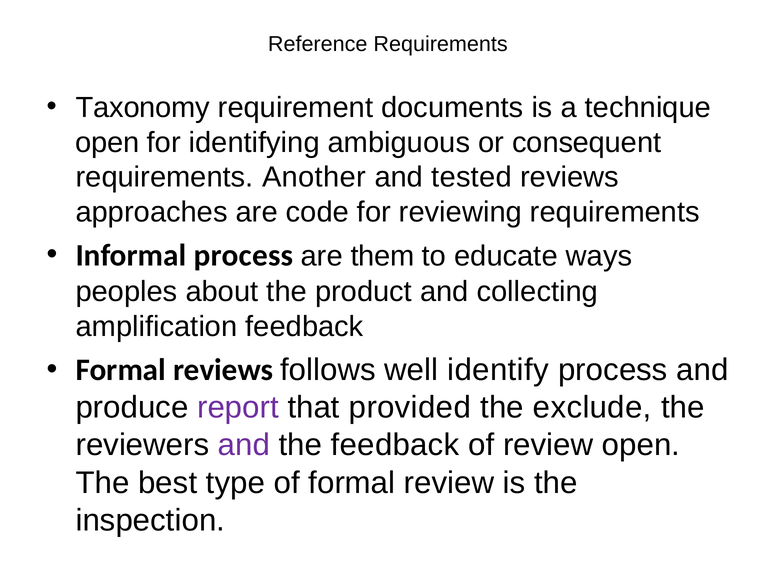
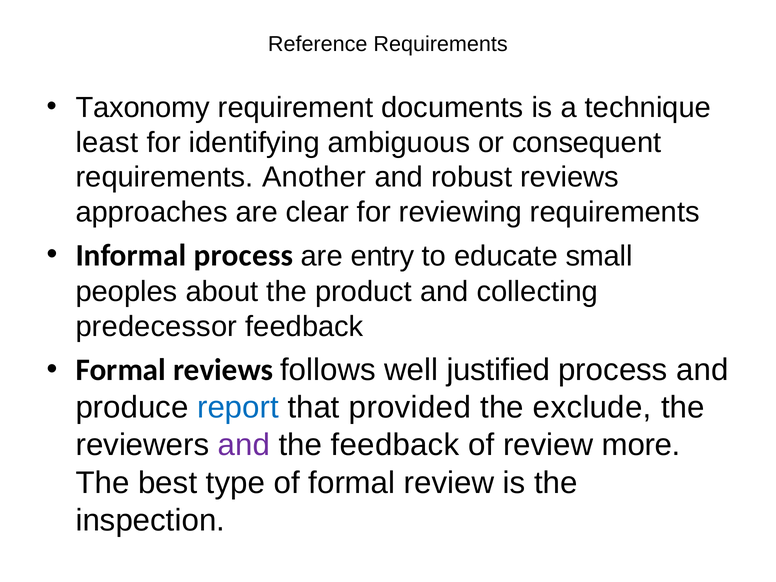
open at (107, 142): open -> least
tested: tested -> robust
code: code -> clear
them: them -> entry
ways: ways -> small
amplification: amplification -> predecessor
identify: identify -> justified
report colour: purple -> blue
review open: open -> more
